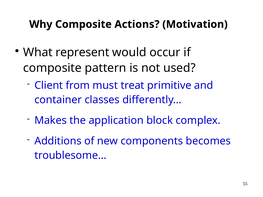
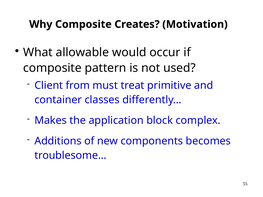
Actions: Actions -> Creates
represent: represent -> allowable
